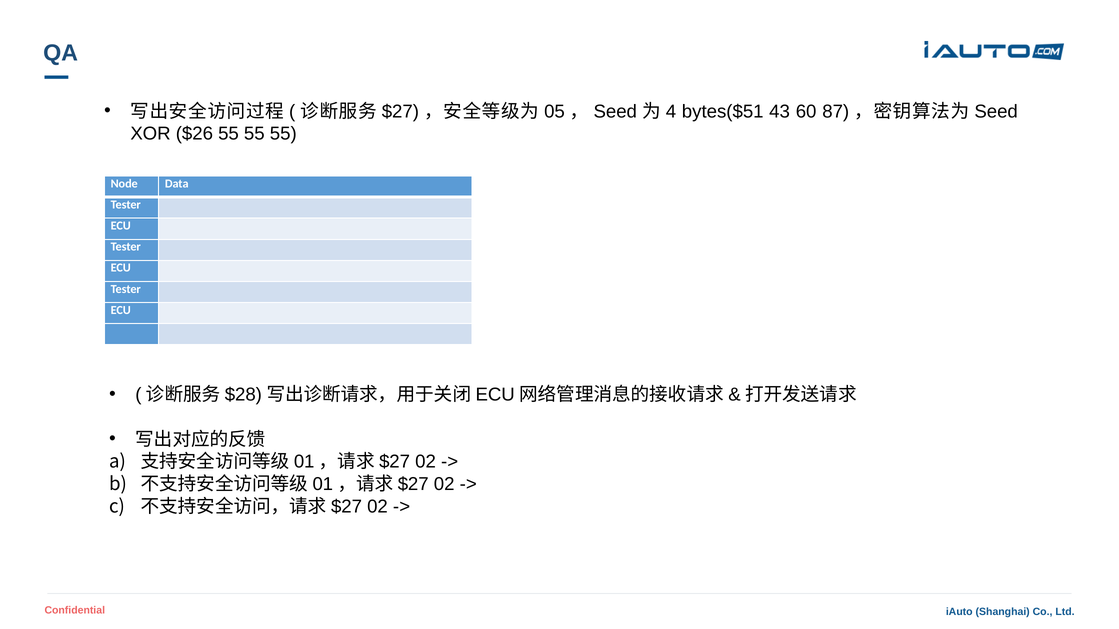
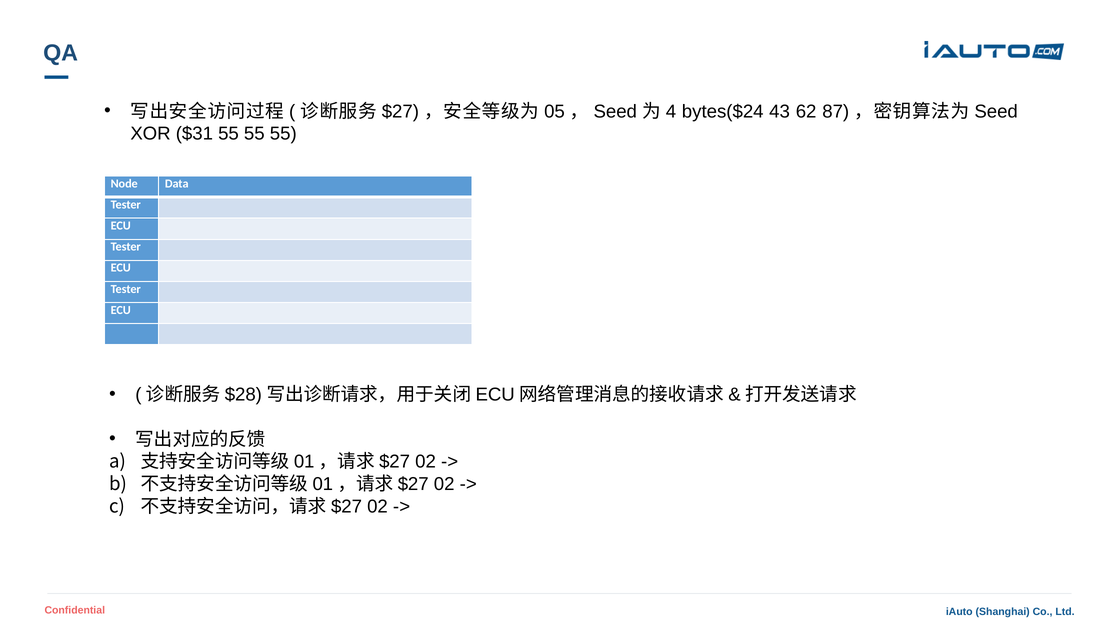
bytes($51: bytes($51 -> bytes($24
60: 60 -> 62
$26: $26 -> $31
